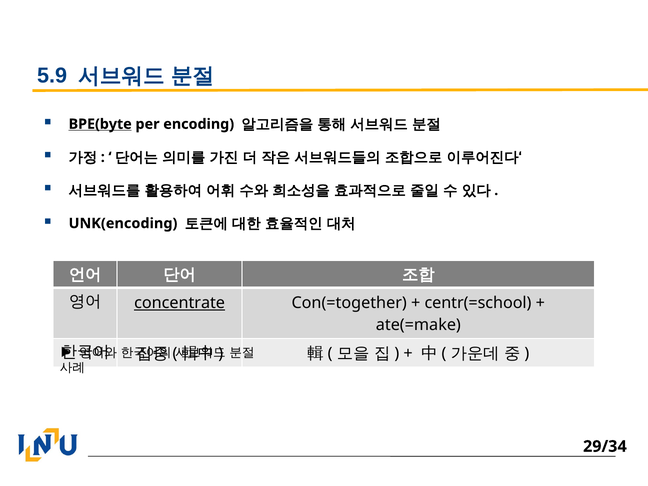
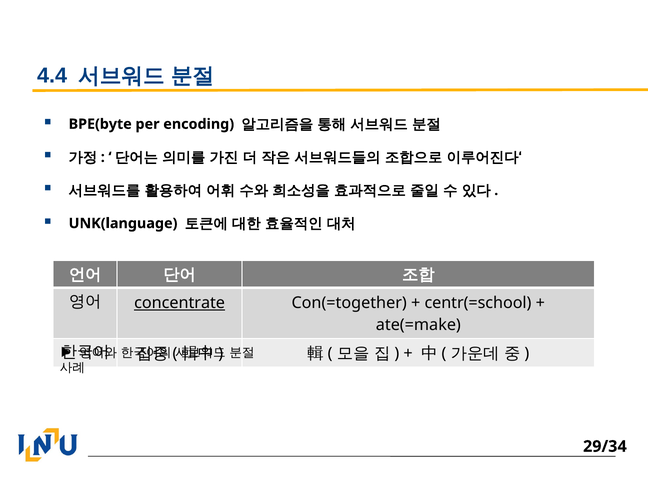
5.9: 5.9 -> 4.4
BPE(byte underline: present -> none
UNK(encoding: UNK(encoding -> UNK(language
